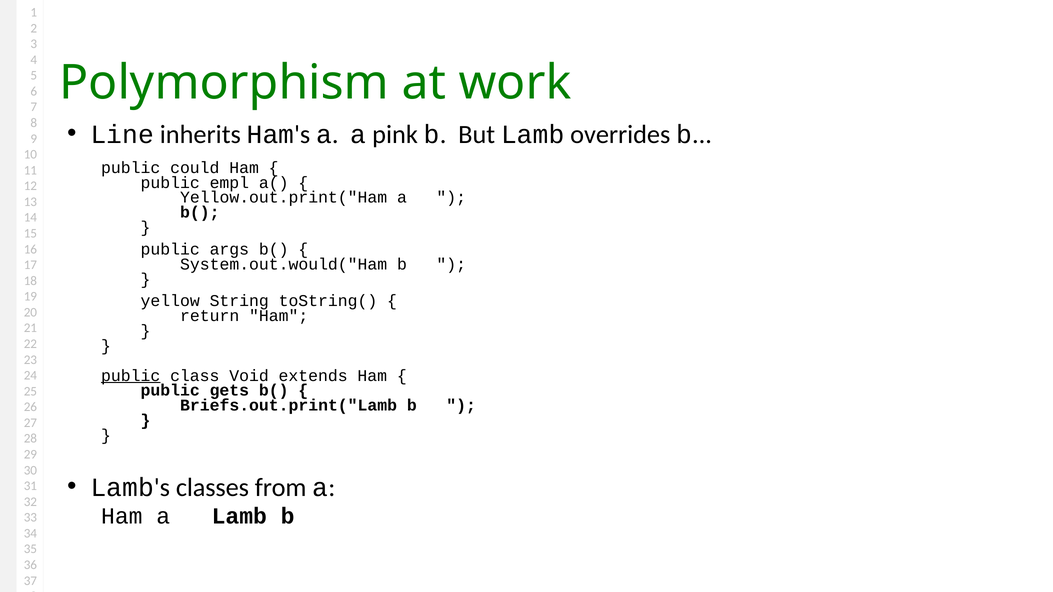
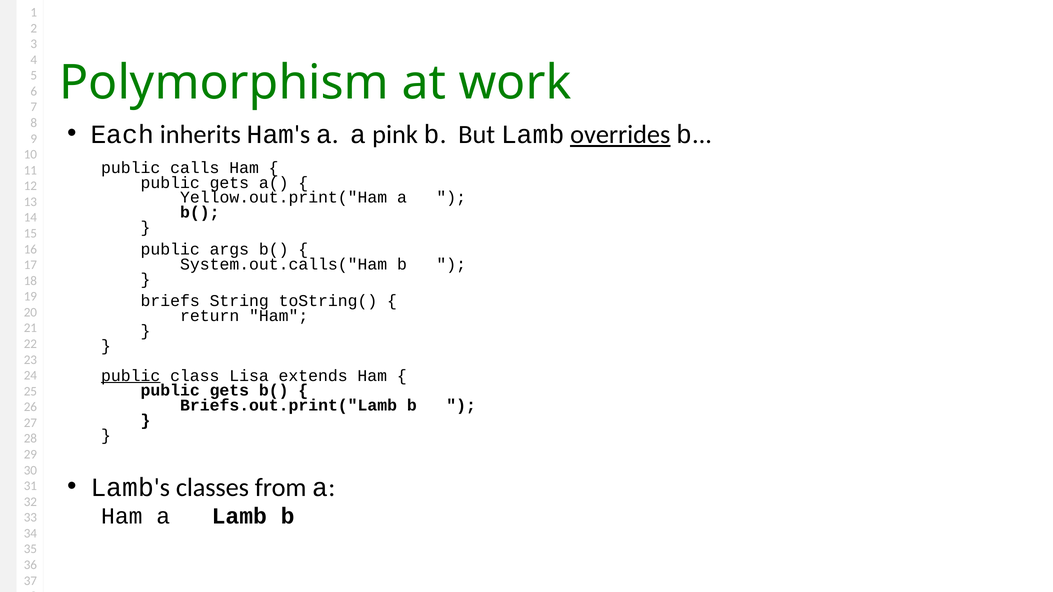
Line: Line -> Each
overrides underline: none -> present
could: could -> calls
empl at (229, 183): empl -> gets
System.out.would("Ham: System.out.would("Ham -> System.out.calls("Ham
yellow: yellow -> briefs
Void: Void -> Lisa
